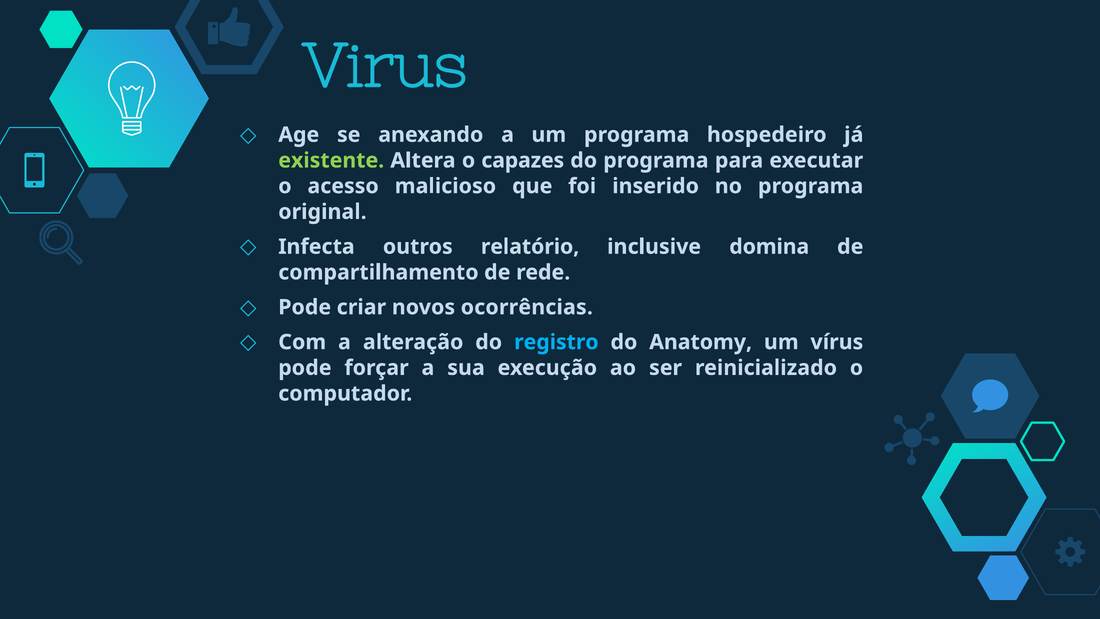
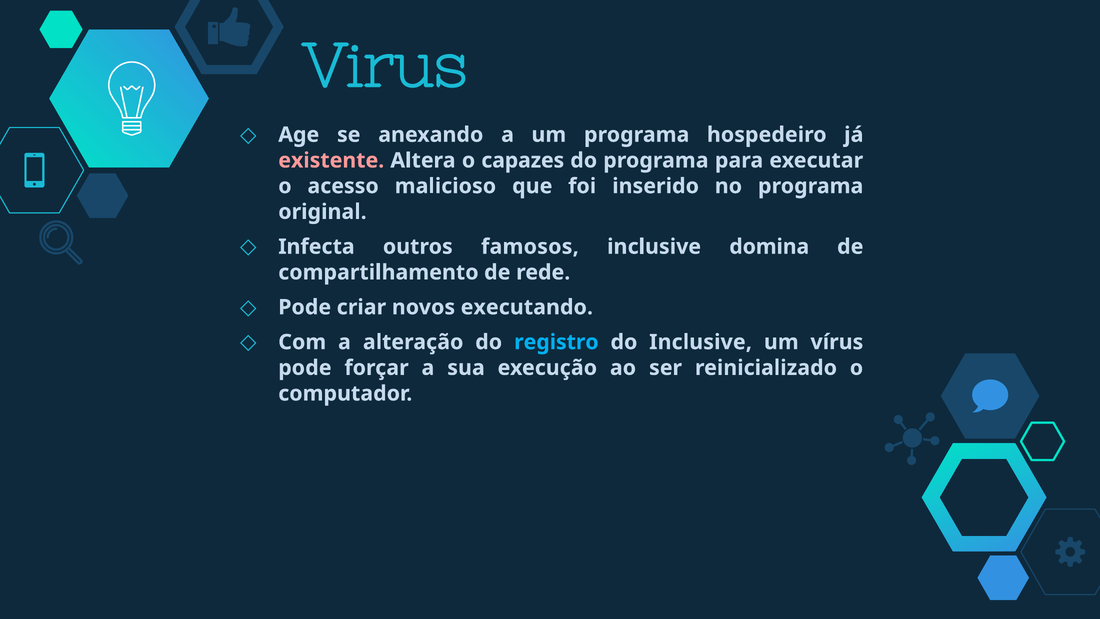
existente colour: light green -> pink
relatório: relatório -> famosos
ocorrências: ocorrências -> executando
do Anatomy: Anatomy -> Inclusive
